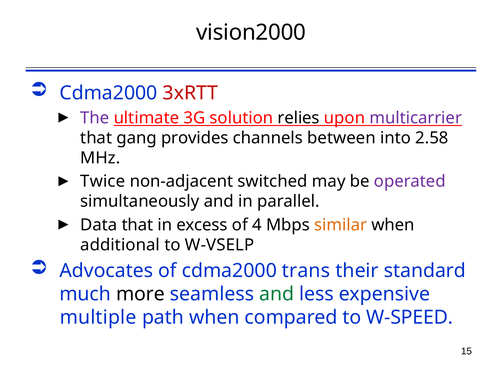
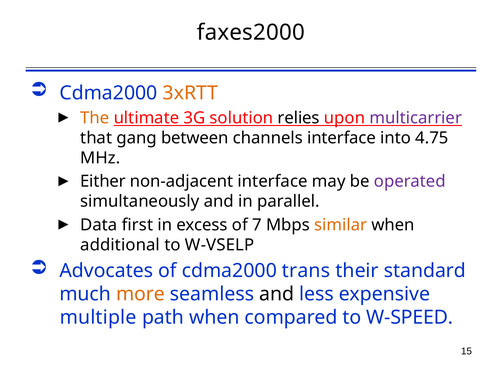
vision2000: vision2000 -> faxes2000
3xRTT colour: red -> orange
The colour: purple -> orange
provides: provides -> between
channels between: between -> interface
2.58: 2.58 -> 4.75
Twice: Twice -> Either
non-adjacent switched: switched -> interface
Data that: that -> first
4: 4 -> 7
more colour: black -> orange
and at (277, 295) colour: green -> black
